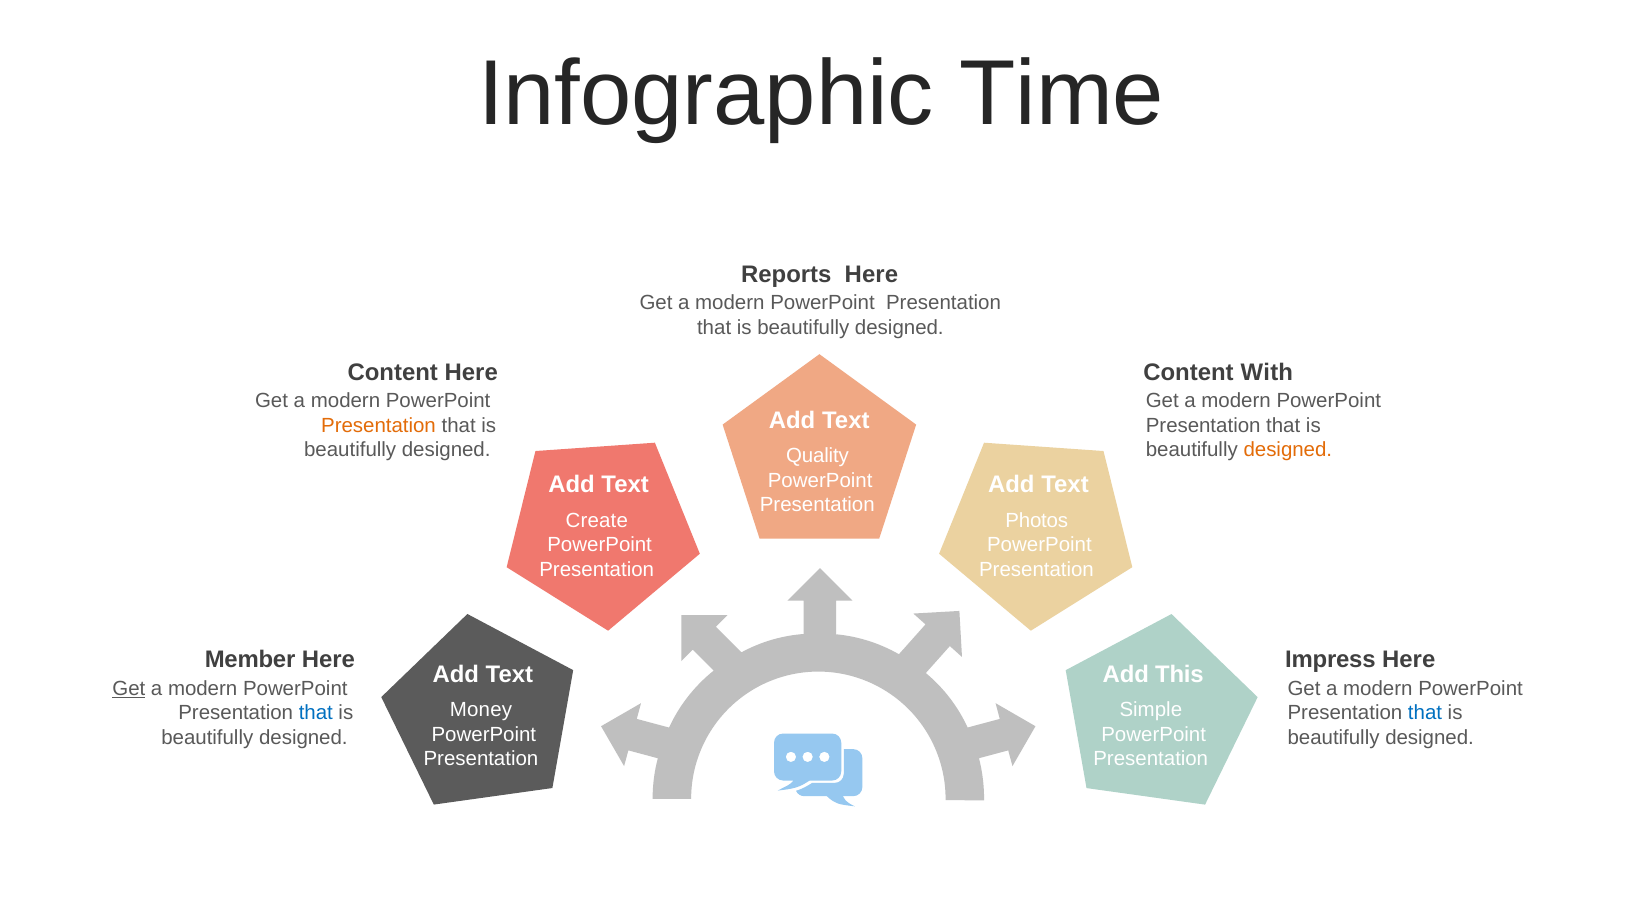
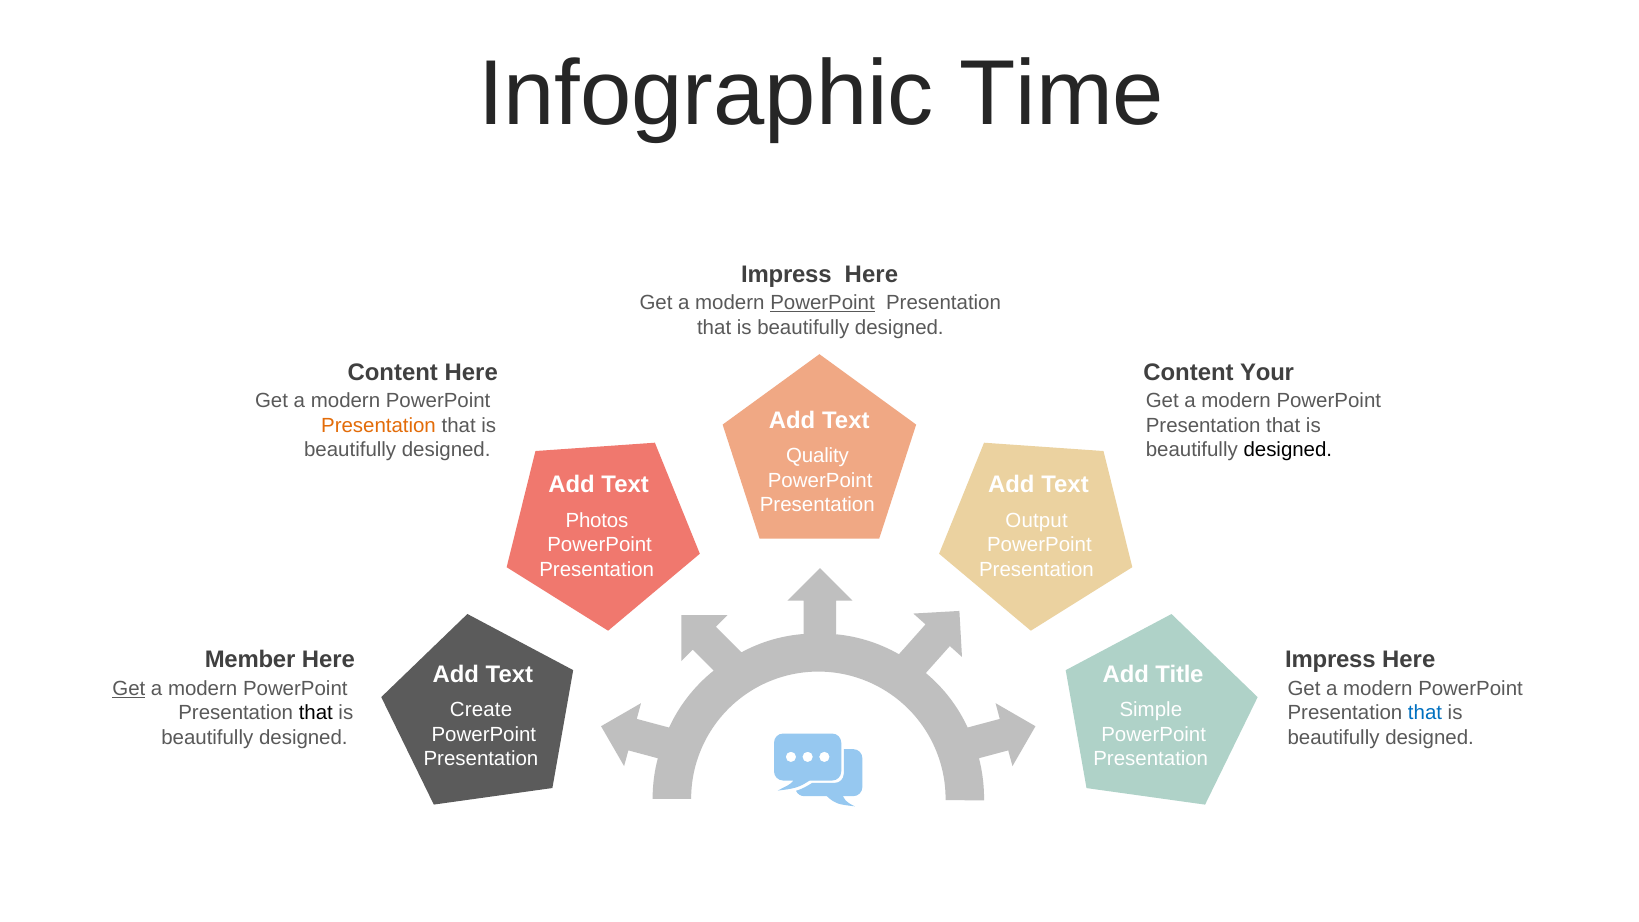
Reports at (786, 275): Reports -> Impress
PowerPoint at (823, 303) underline: none -> present
With: With -> Your
designed at (1288, 450) colour: orange -> black
Create: Create -> Photos
Photos: Photos -> Output
This: This -> Title
Money: Money -> Create
that at (316, 713) colour: blue -> black
